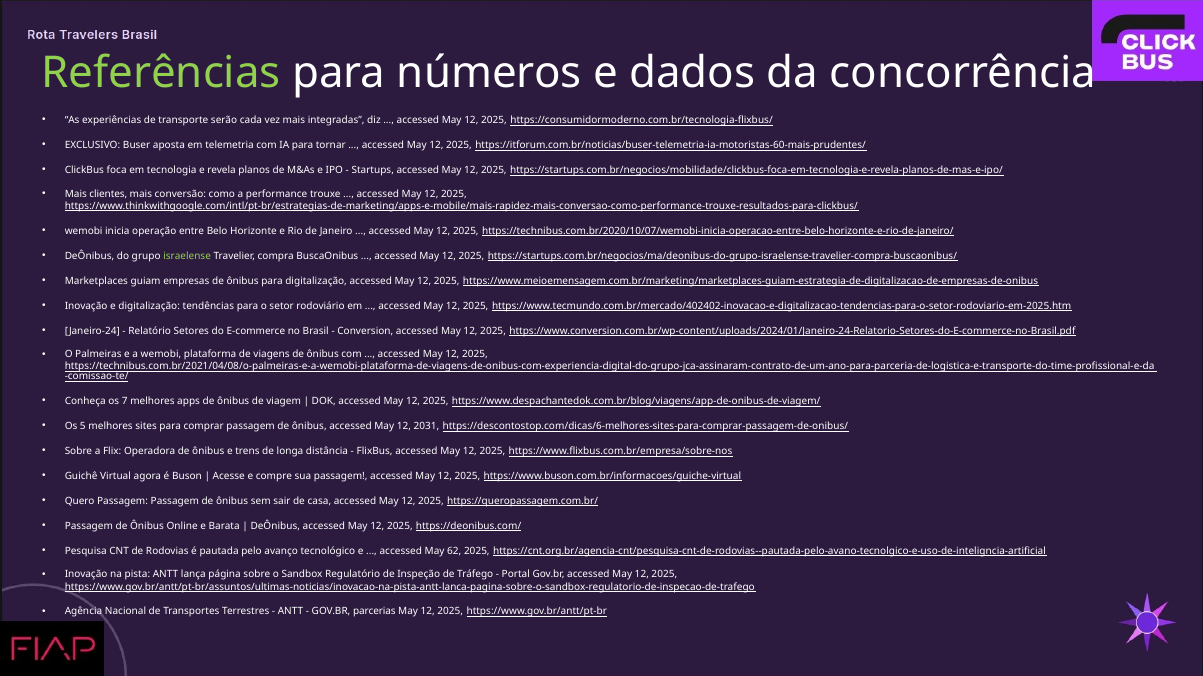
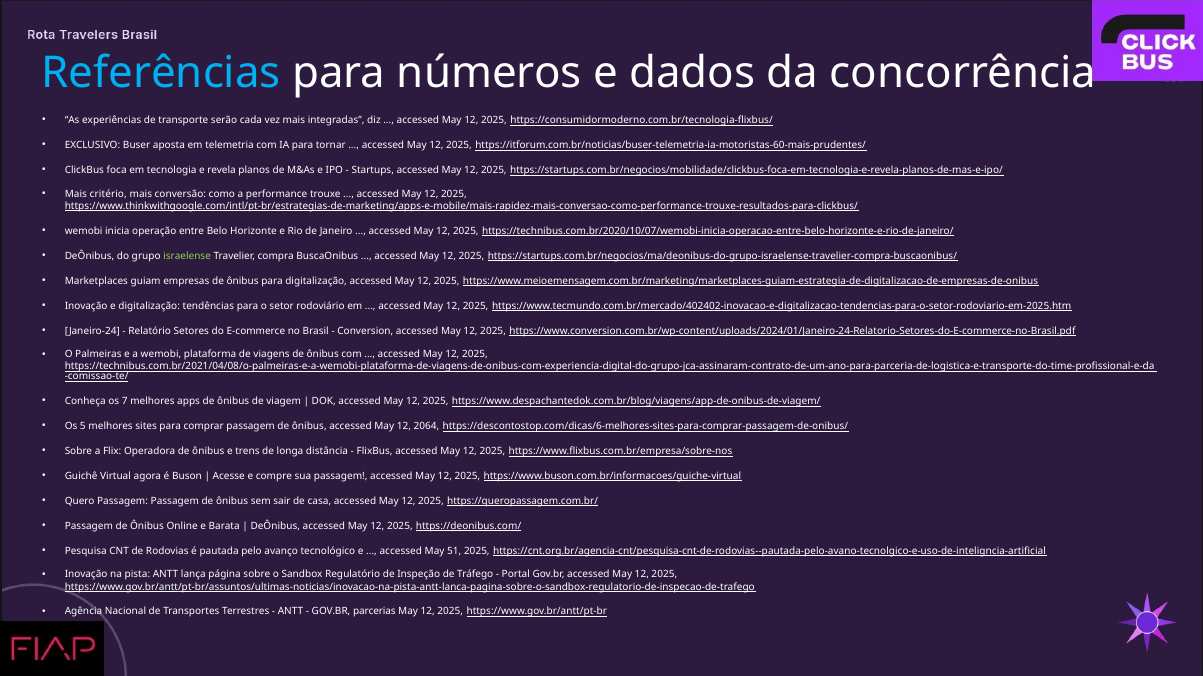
Referências colour: light green -> light blue
clientes: clientes -> critério
2031: 2031 -> 2064
62: 62 -> 51
